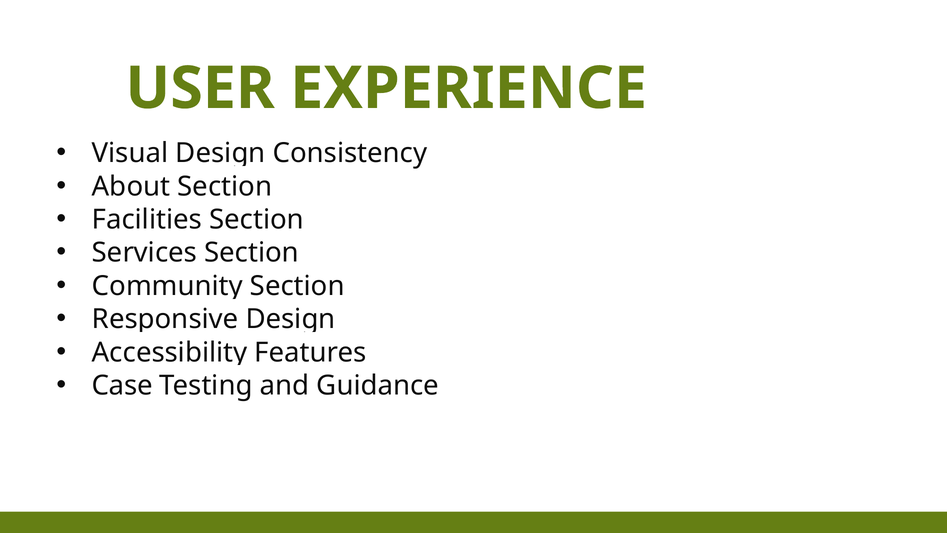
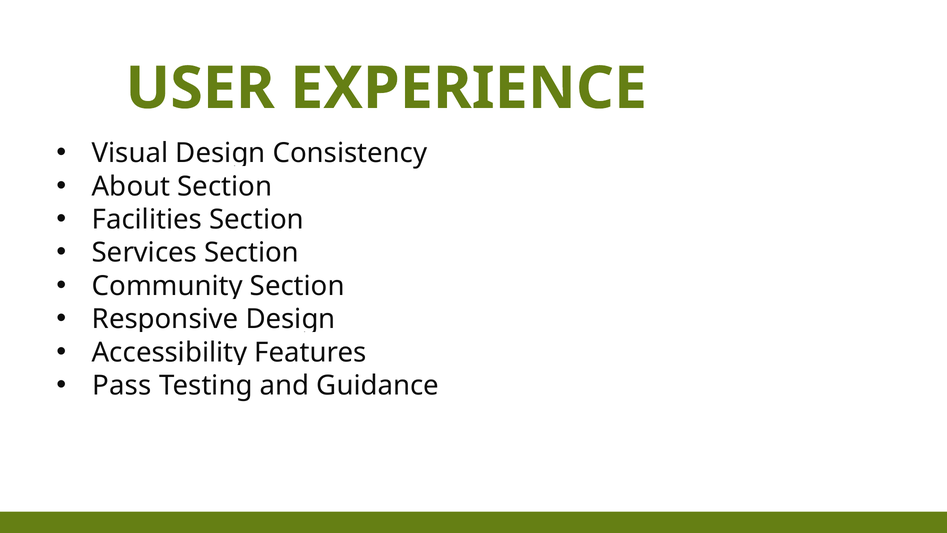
Case: Case -> Pass
